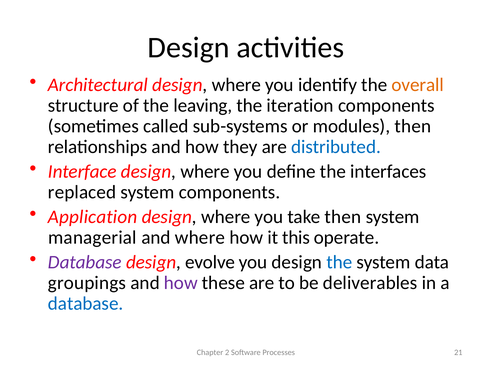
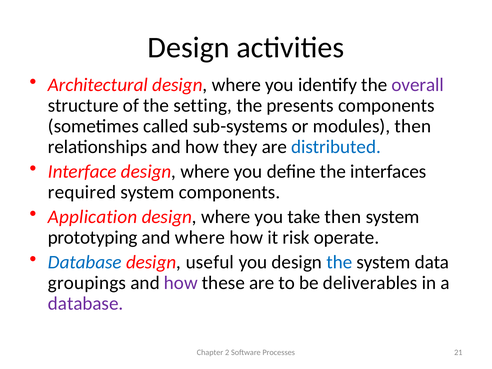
overall colour: orange -> purple
leaving: leaving -> setting
iteration: iteration -> presents
replaced: replaced -> required
managerial: managerial -> prototyping
this: this -> risk
Database at (85, 262) colour: purple -> blue
evolve: evolve -> useful
database at (86, 303) colour: blue -> purple
